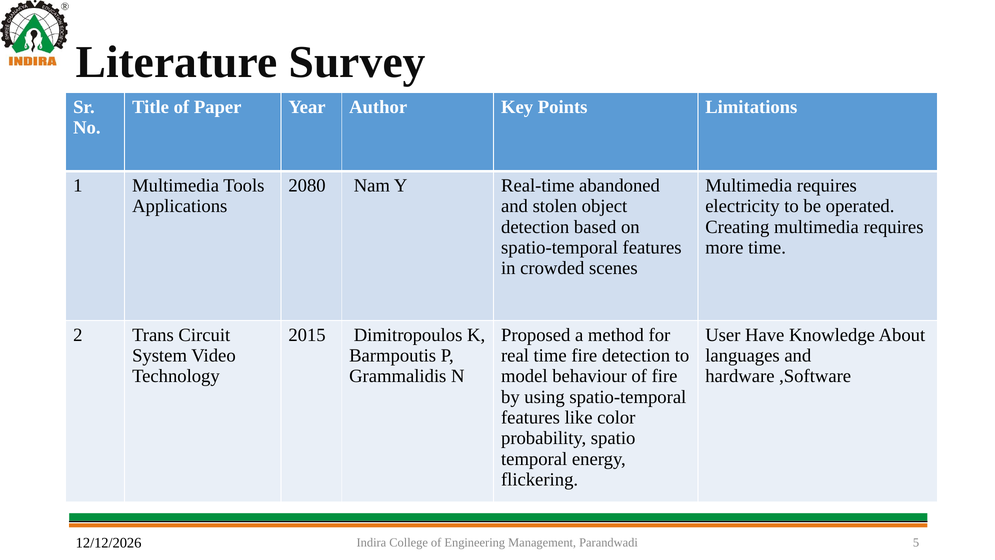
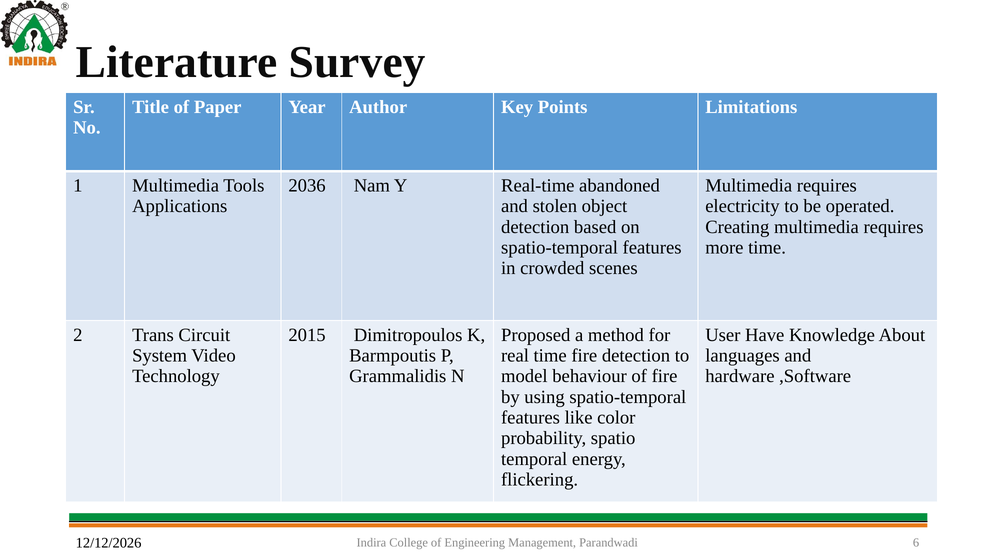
2080: 2080 -> 2036
5: 5 -> 6
